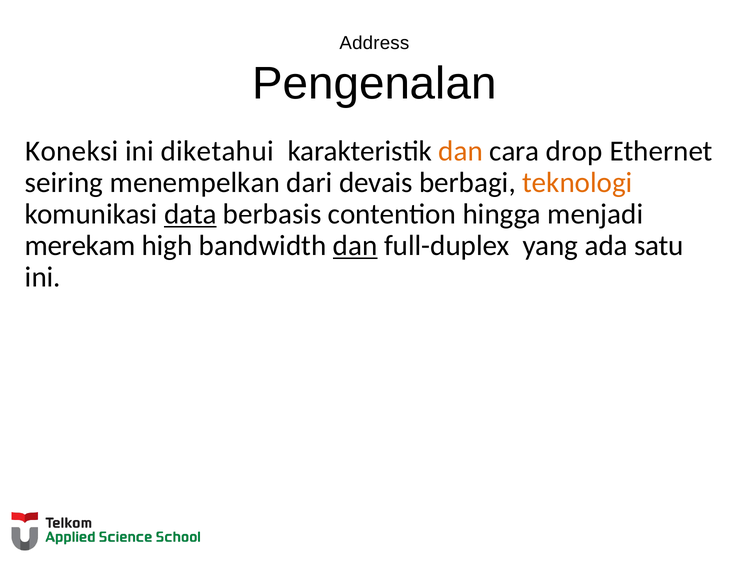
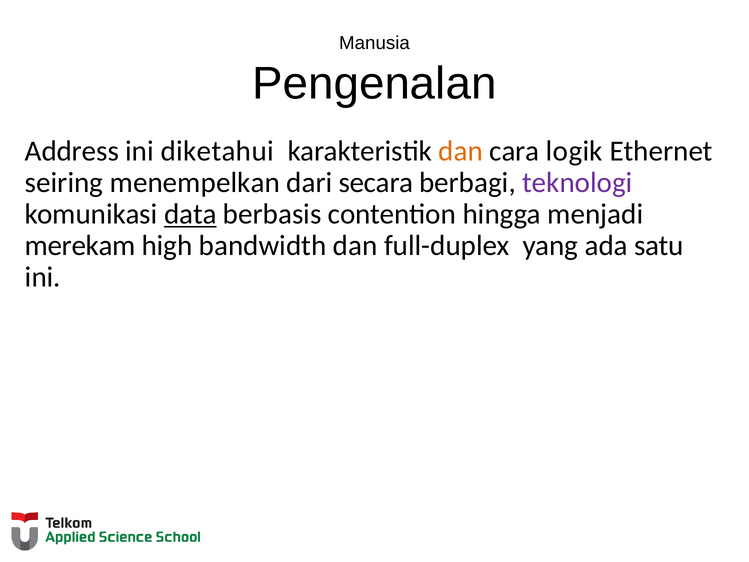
Address: Address -> Manusia
Koneksi: Koneksi -> Address
drop: drop -> logik
devais: devais -> secara
teknologi colour: orange -> purple
dan at (355, 246) underline: present -> none
